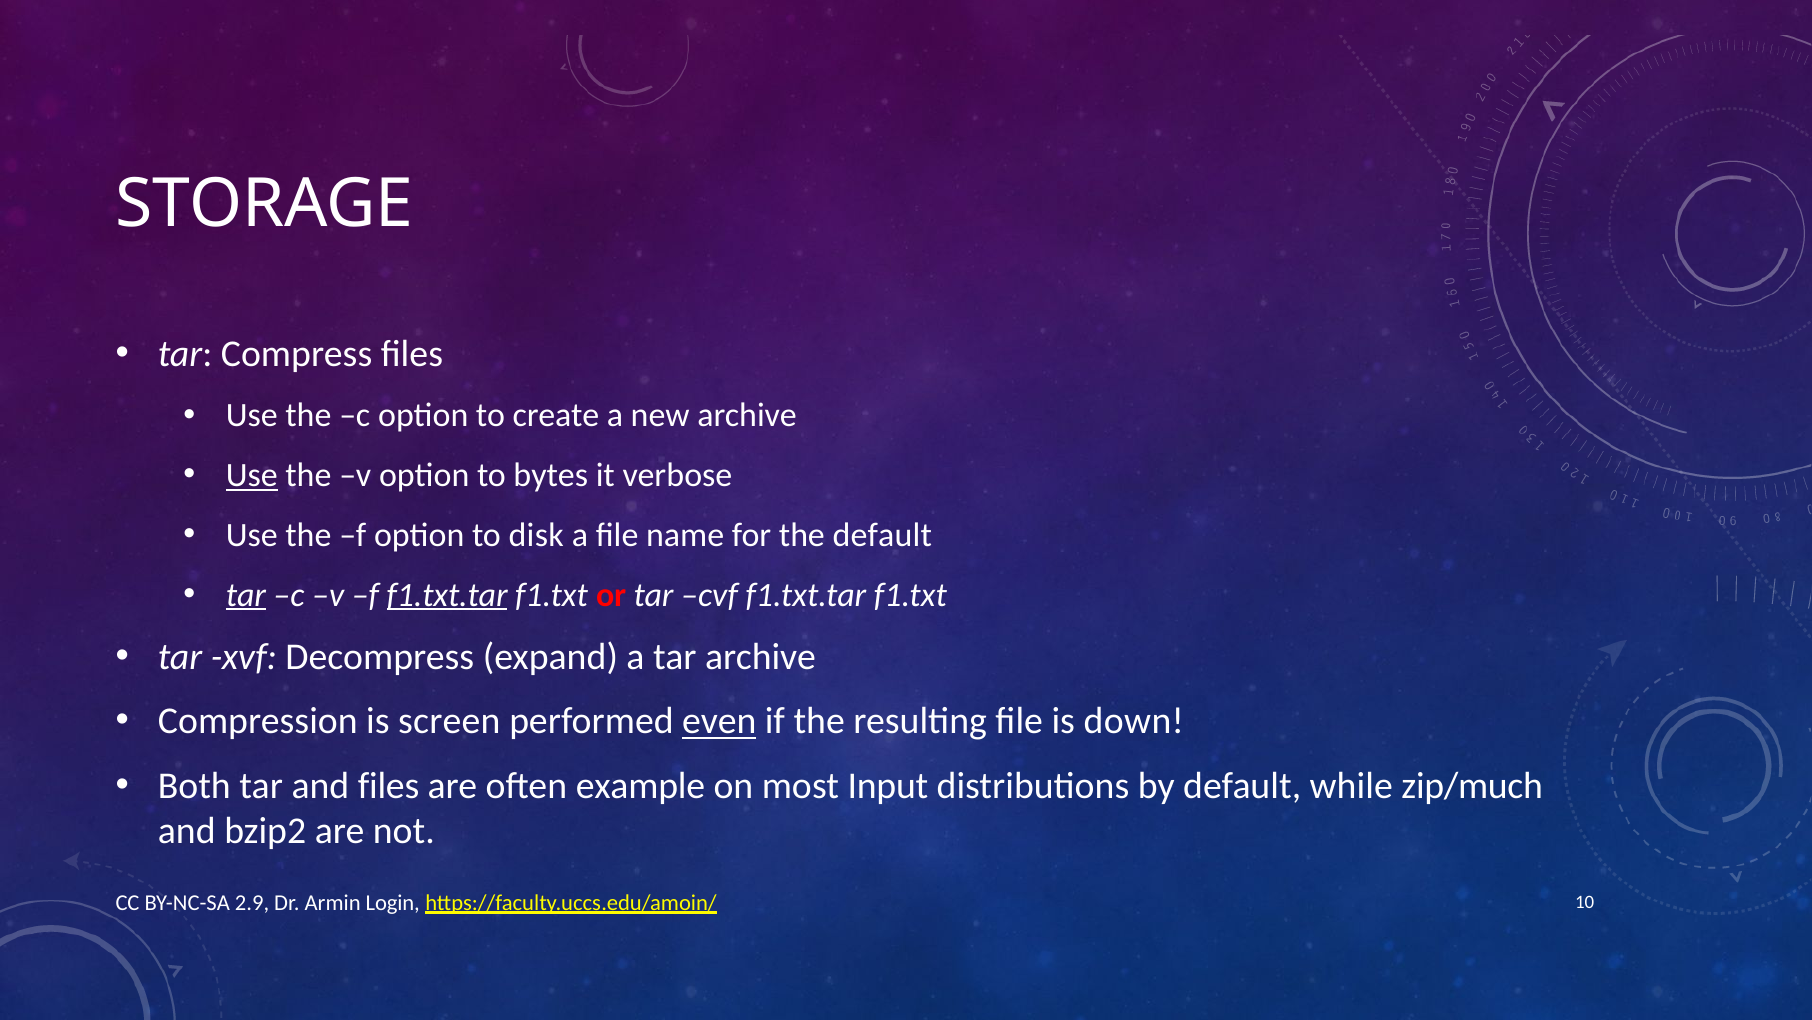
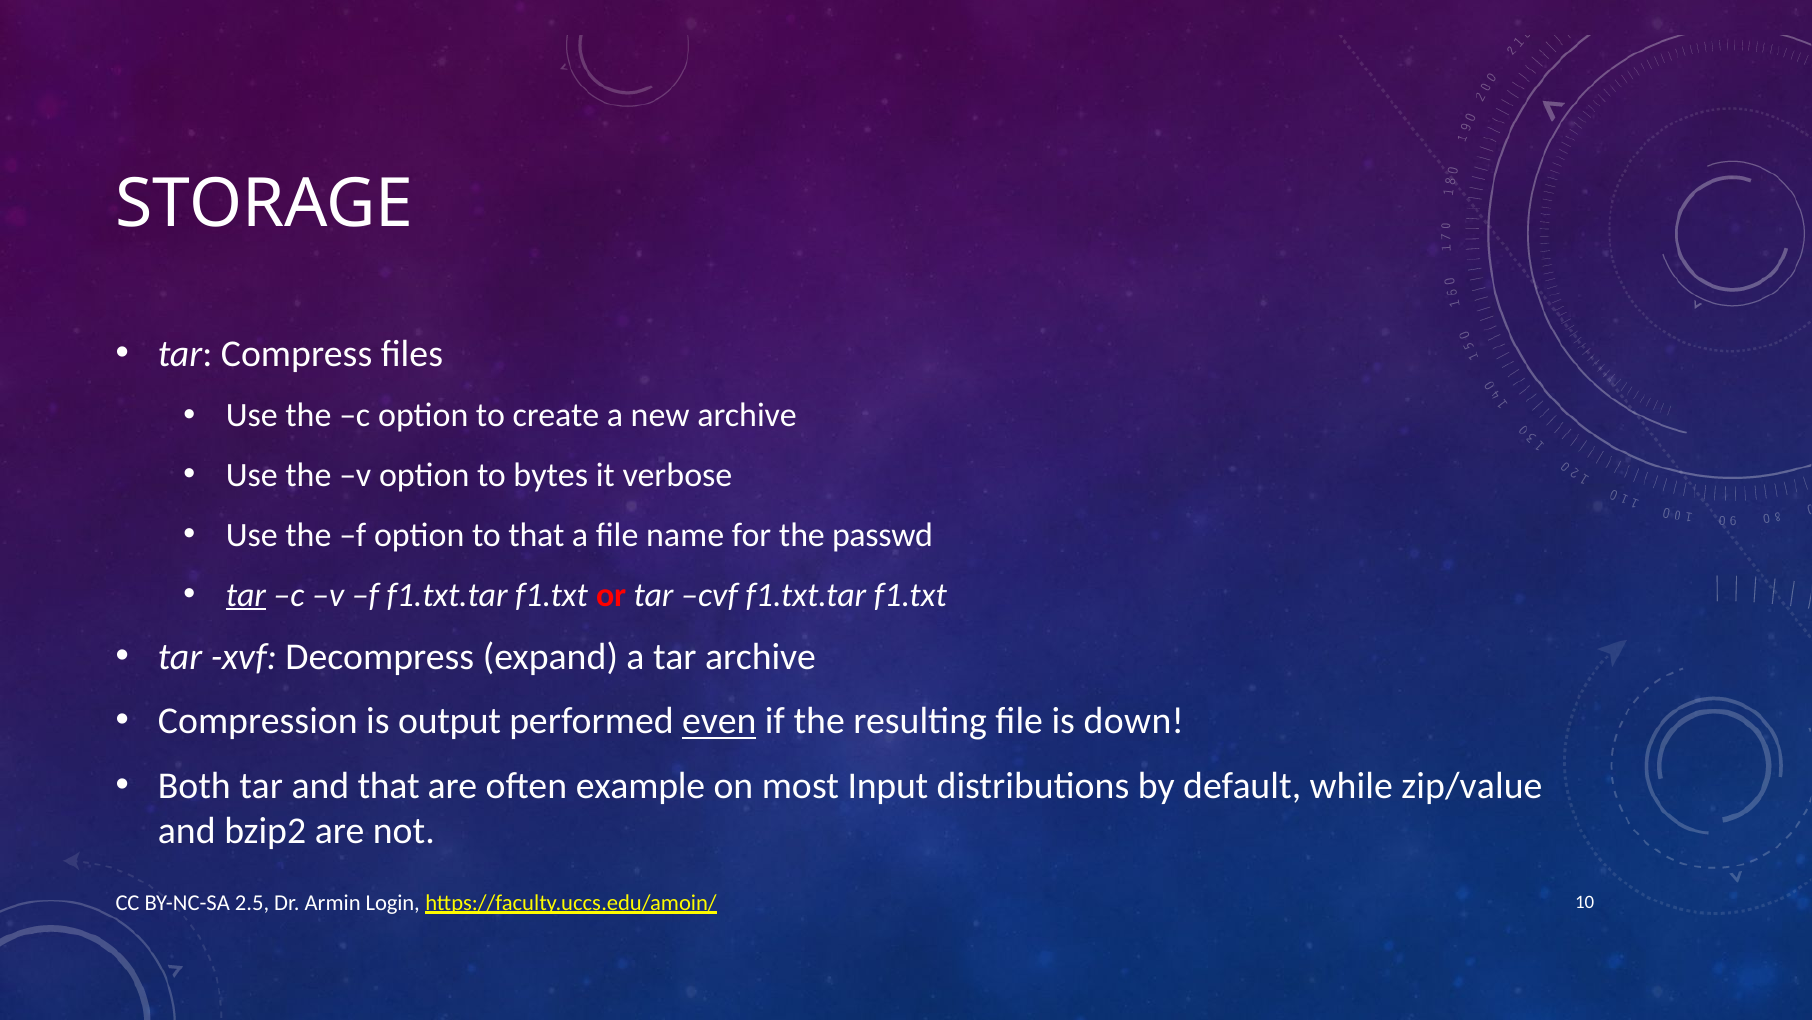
Use at (252, 475) underline: present -> none
to disk: disk -> that
the default: default -> passwd
f1.txt.tar at (447, 594) underline: present -> none
screen: screen -> output
and files: files -> that
zip/much: zip/much -> zip/value
2.9: 2.9 -> 2.5
